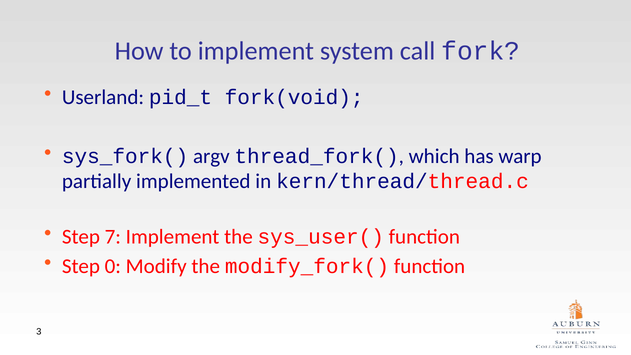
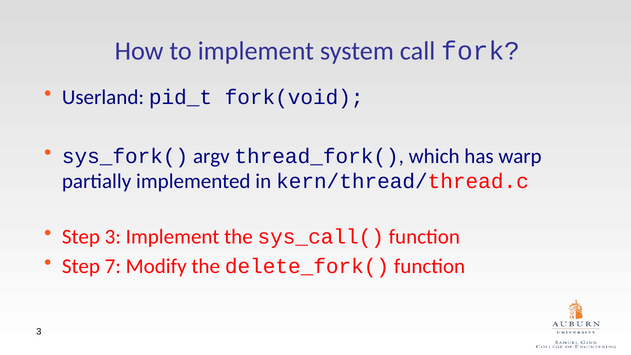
Step 7: 7 -> 3
sys_user(: sys_user( -> sys_call(
0: 0 -> 7
modify_fork(: modify_fork( -> delete_fork(
